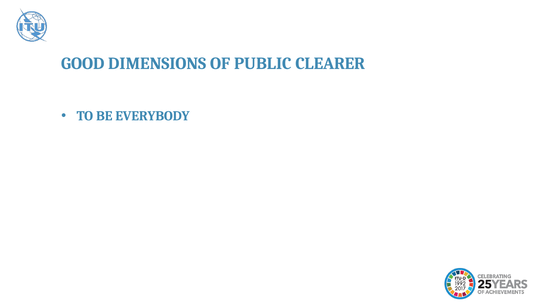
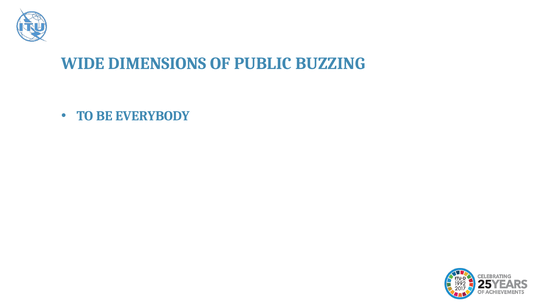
GOOD: GOOD -> WIDE
CLEARER: CLEARER -> BUZZING
